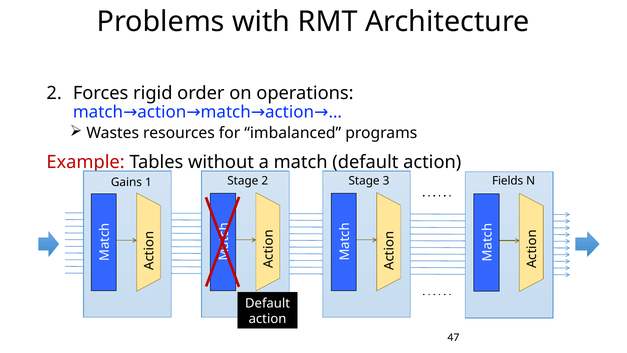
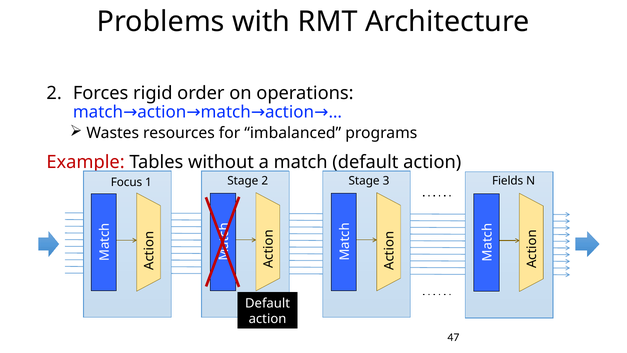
Gains: Gains -> Focus
